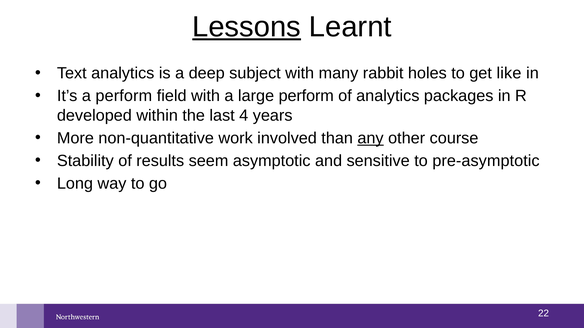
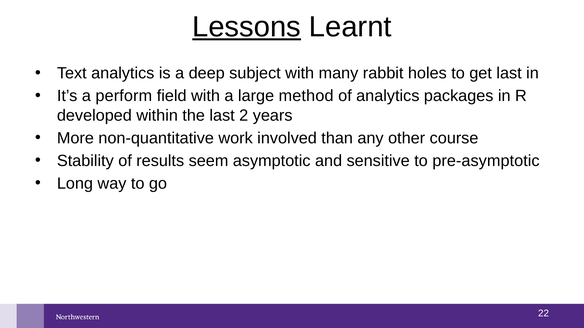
get like: like -> last
large perform: perform -> method
4: 4 -> 2
any underline: present -> none
